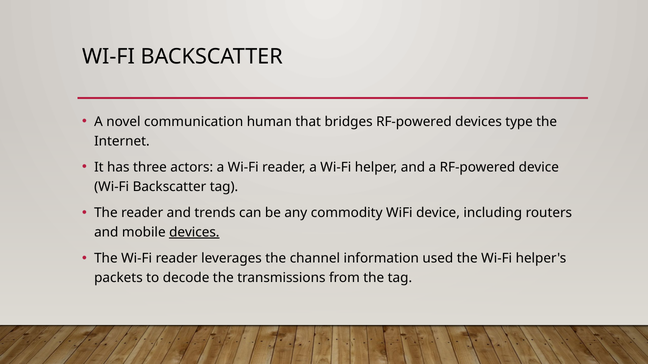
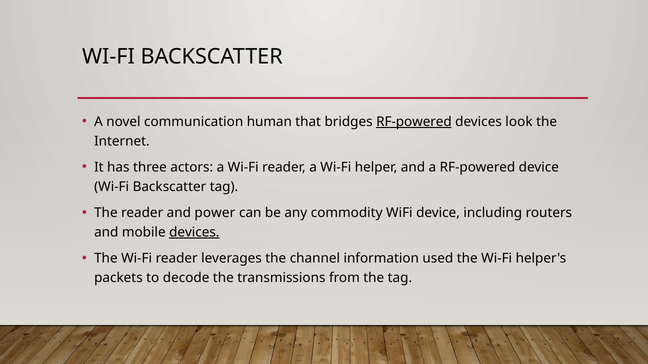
RF-powered at (414, 122) underline: none -> present
type: type -> look
trends: trends -> power
